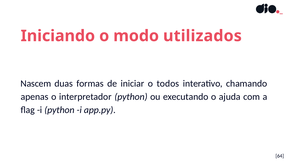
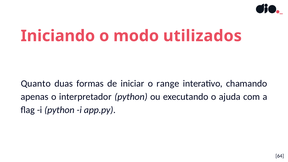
Nascem: Nascem -> Quanto
todos: todos -> range
